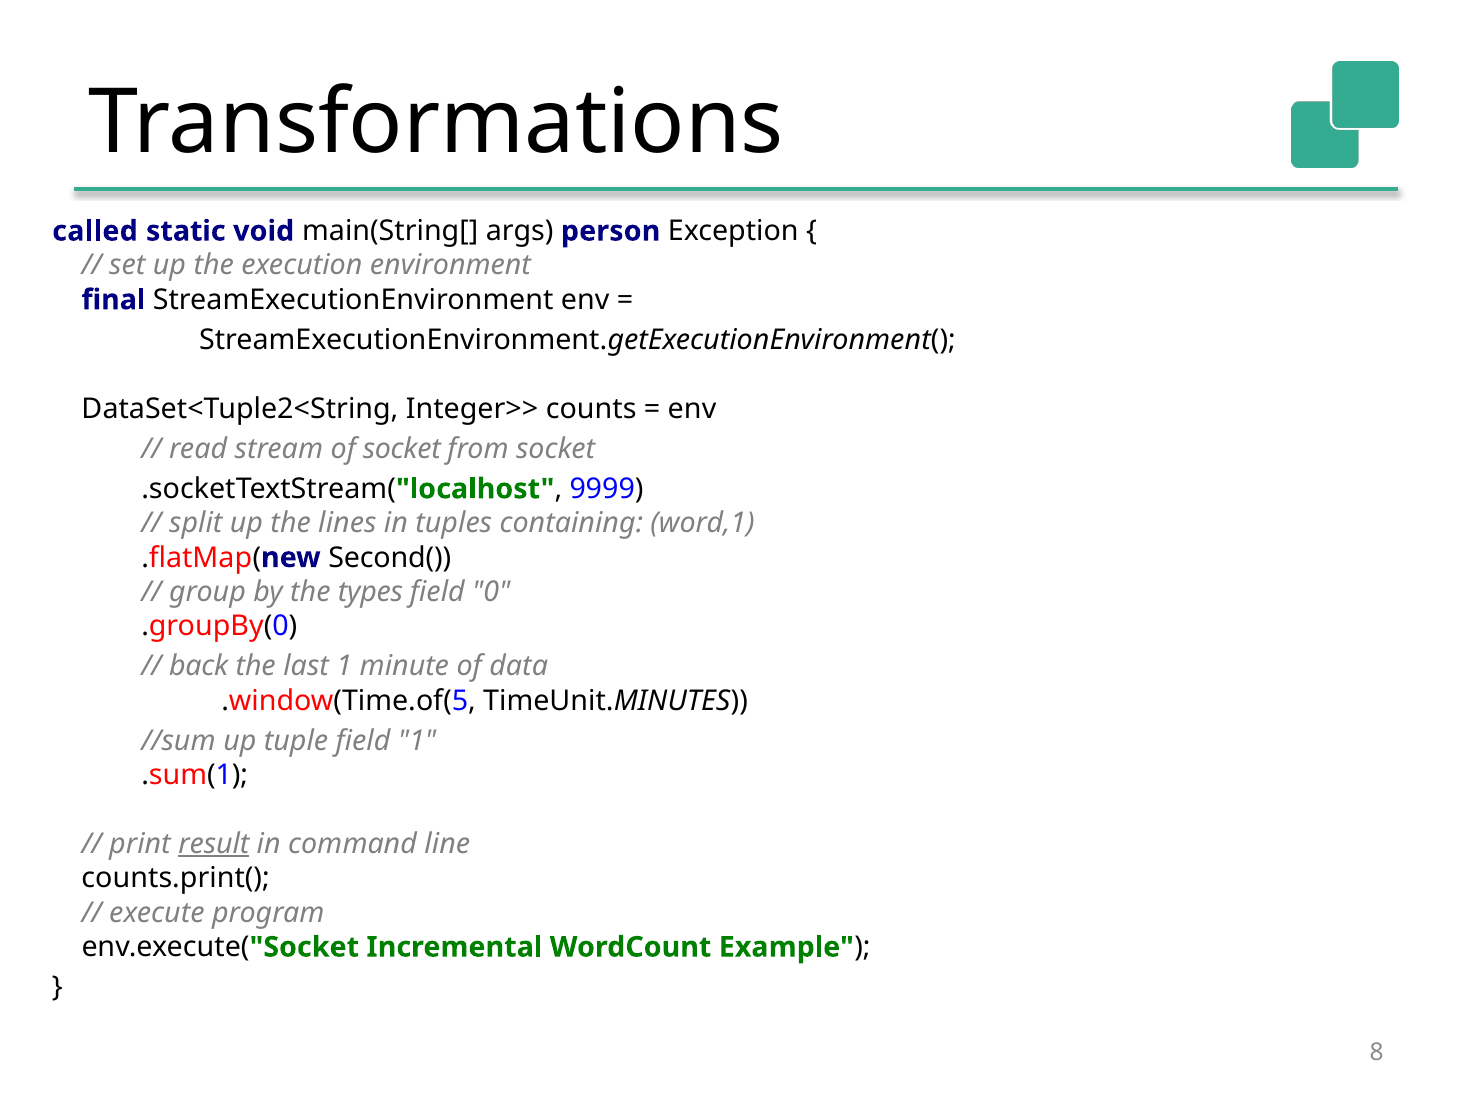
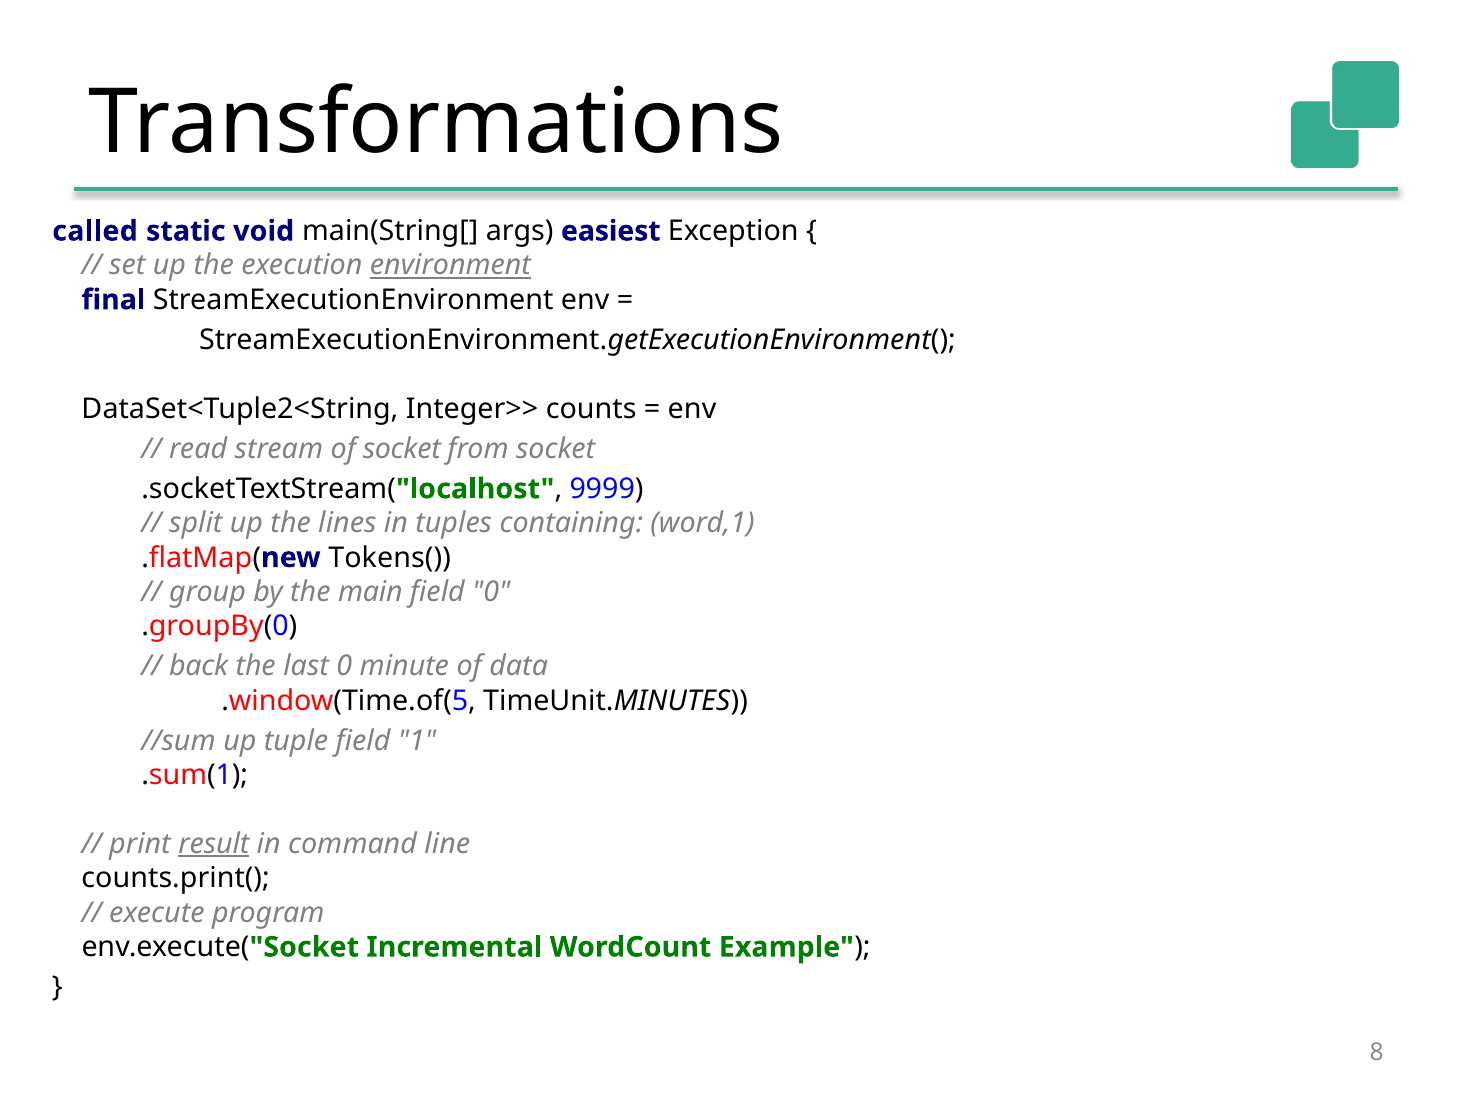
person: person -> easiest
environment underline: none -> present
Second(: Second( -> Tokens(
types: types -> main
last 1: 1 -> 0
